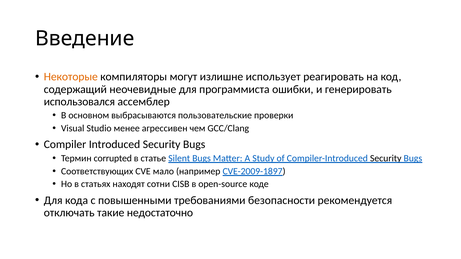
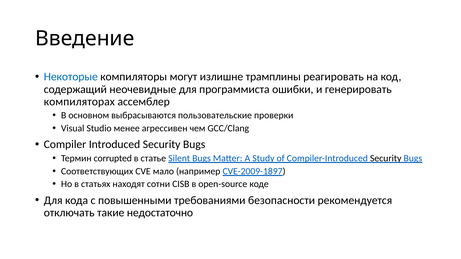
Некоторые colour: orange -> blue
использует: использует -> трамплины
использовался: использовался -> компиляторах
